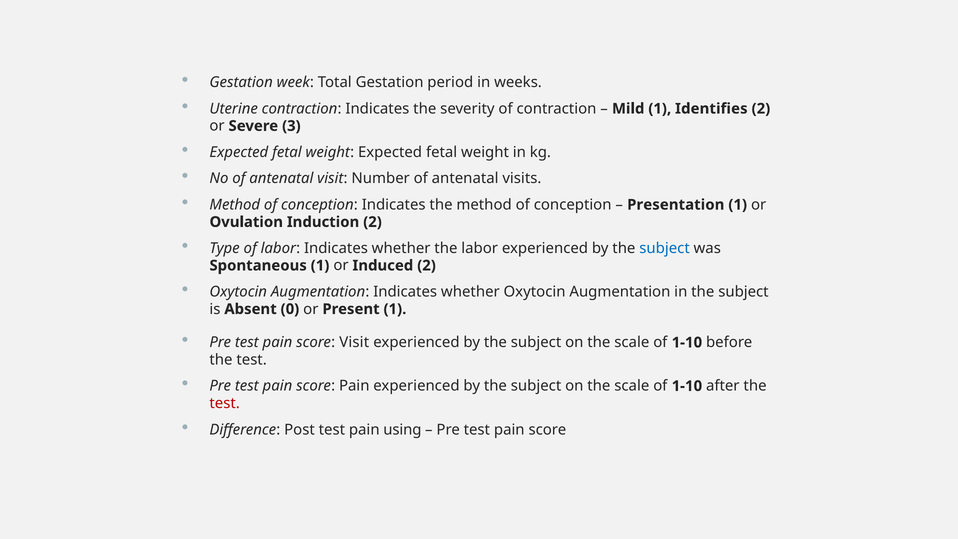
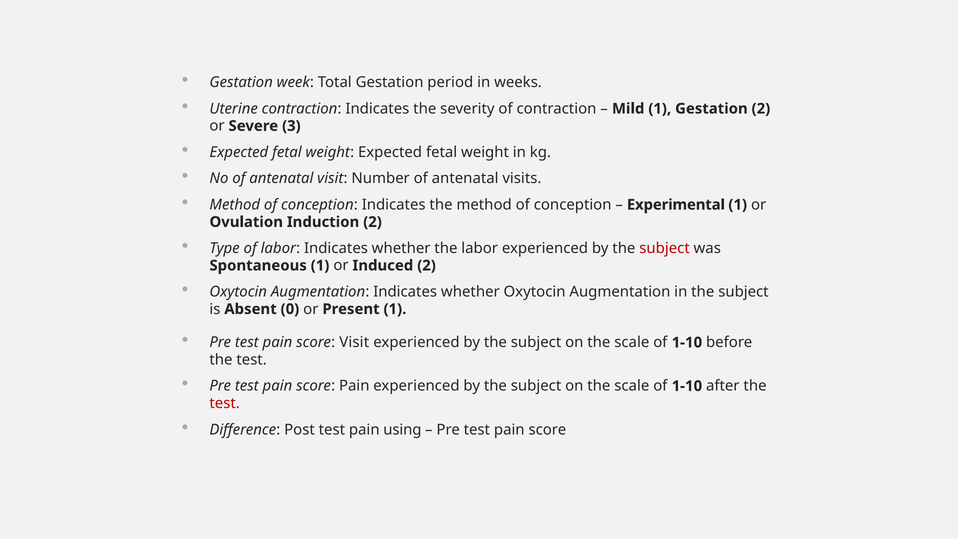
1 Identifies: Identifies -> Gestation
Presentation: Presentation -> Experimental
subject at (665, 248) colour: blue -> red
